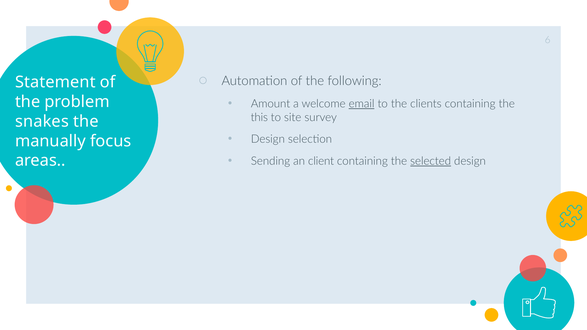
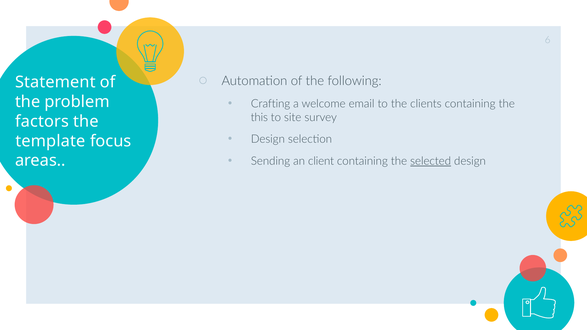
Amount: Amount -> Crafting
email underline: present -> none
snakes: snakes -> factors
manually: manually -> template
